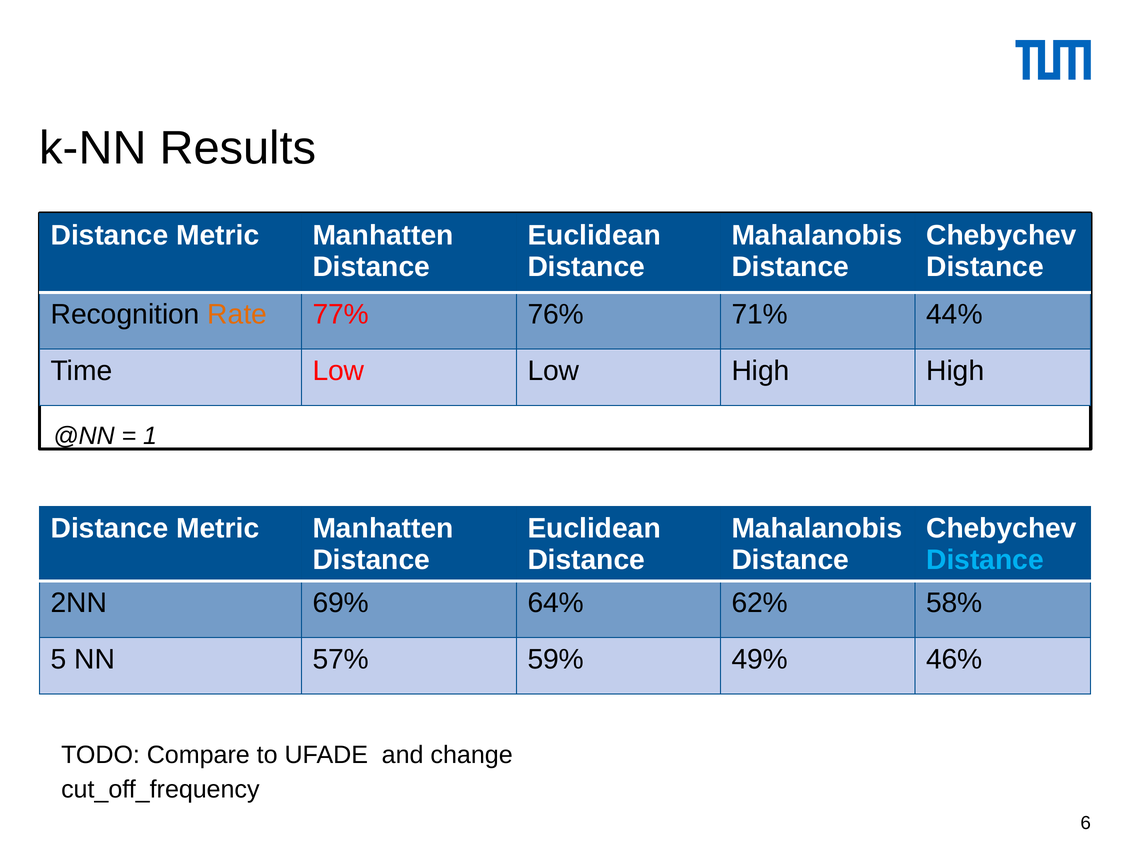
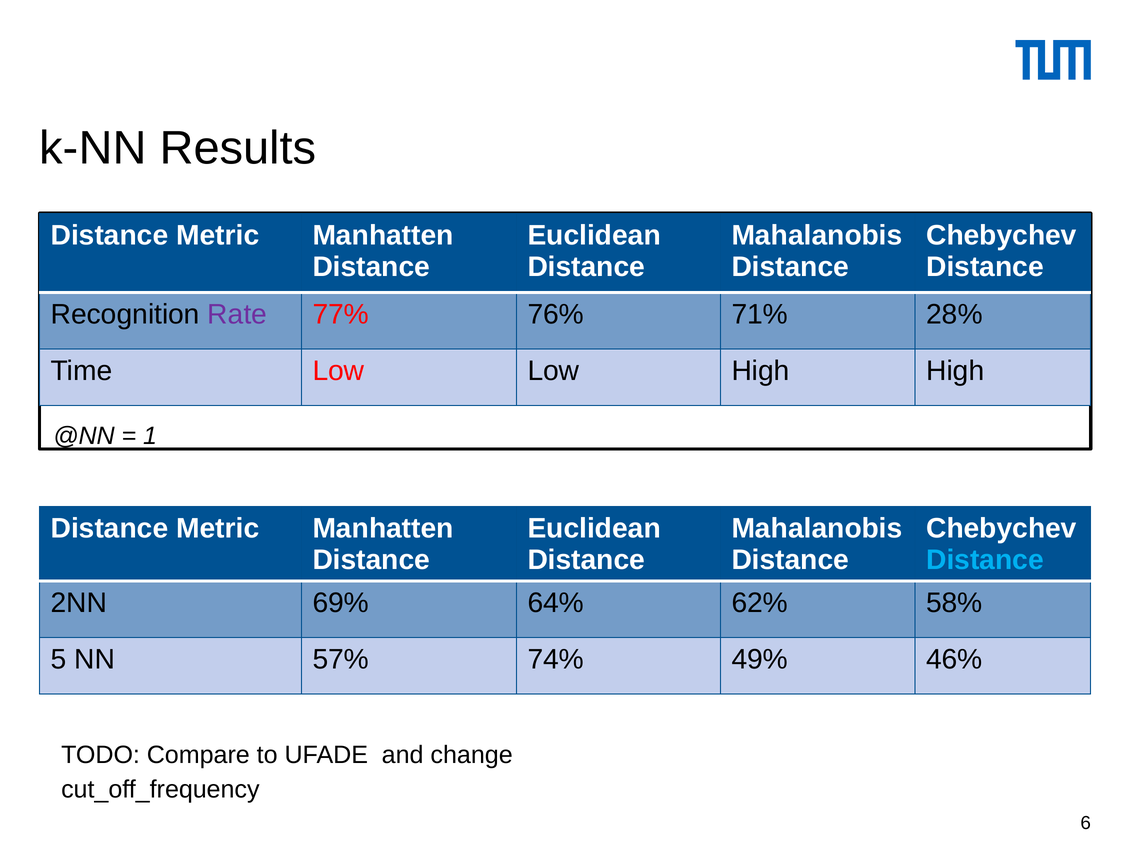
Rate colour: orange -> purple
44%: 44% -> 28%
59%: 59% -> 74%
